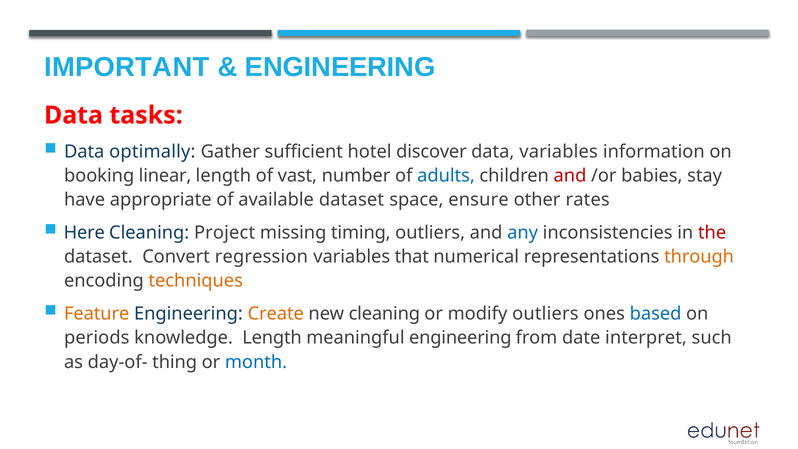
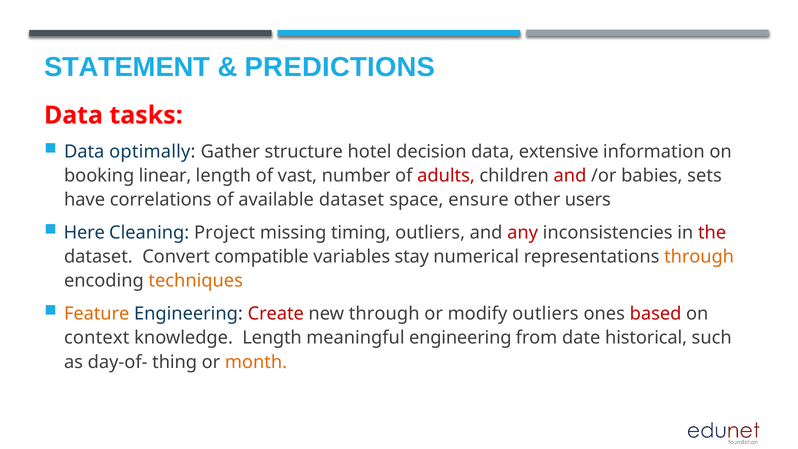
IMPORTANT: IMPORTANT -> STATEMENT
ENGINEERING at (340, 67): ENGINEERING -> PREDICTIONS
sufficient: sufficient -> structure
discover: discover -> decision
data variables: variables -> extensive
adults colour: blue -> red
stay: stay -> sets
appropriate: appropriate -> correlations
rates: rates -> users
any colour: blue -> red
regression: regression -> compatible
that: that -> stay
Create colour: orange -> red
new cleaning: cleaning -> through
based colour: blue -> red
periods: periods -> context
interpret: interpret -> historical
month colour: blue -> orange
